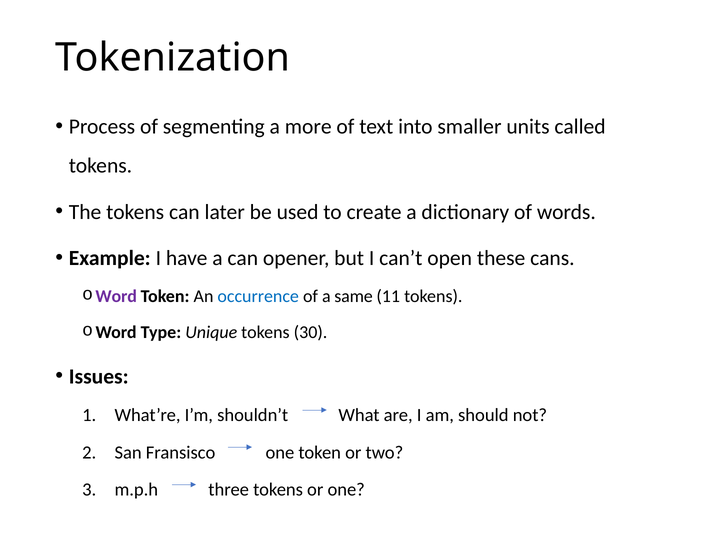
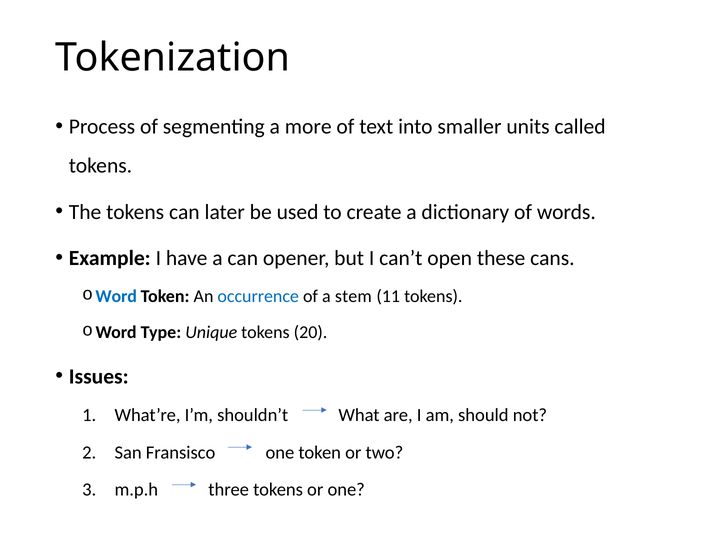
Word at (116, 296) colour: purple -> blue
same: same -> stem
30: 30 -> 20
